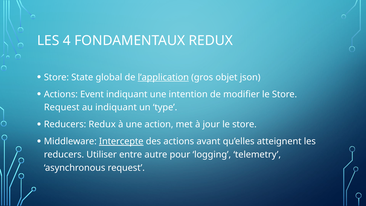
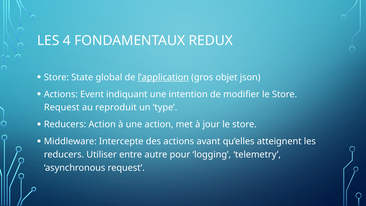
au indiquant: indiquant -> reproduit
Reducers Redux: Redux -> Action
Intercepte underline: present -> none
